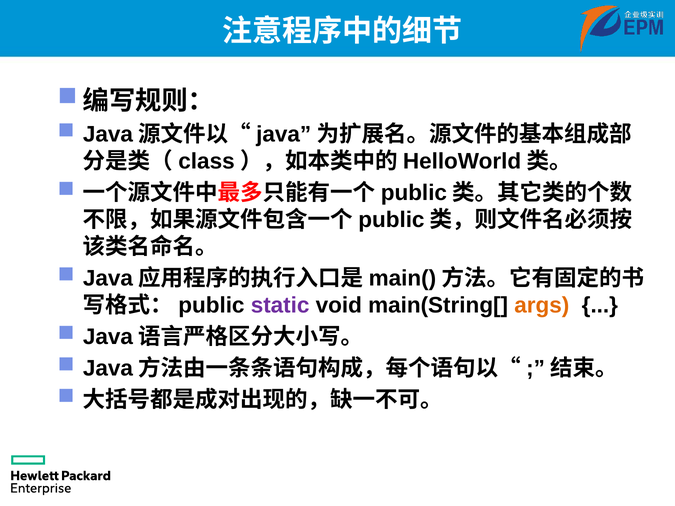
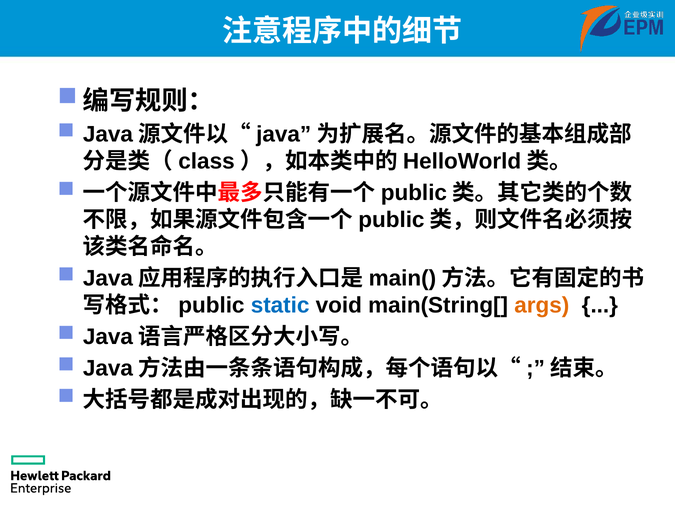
static colour: purple -> blue
